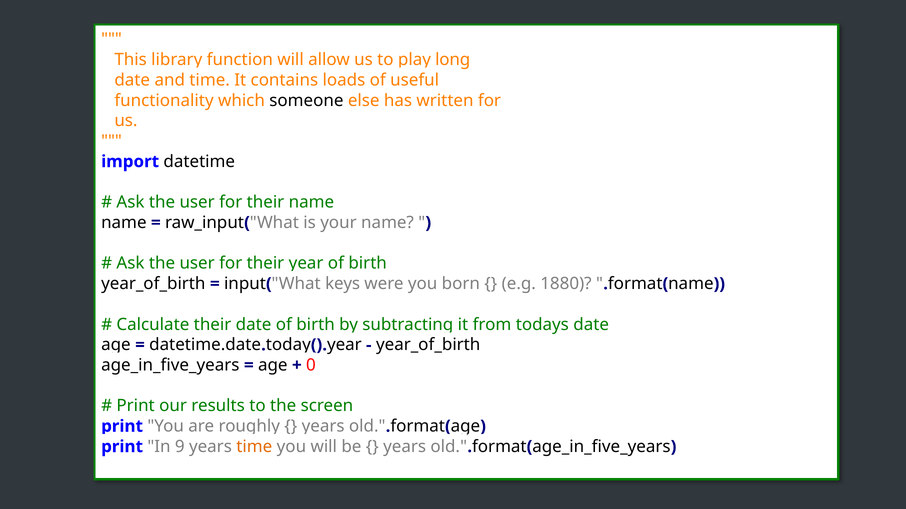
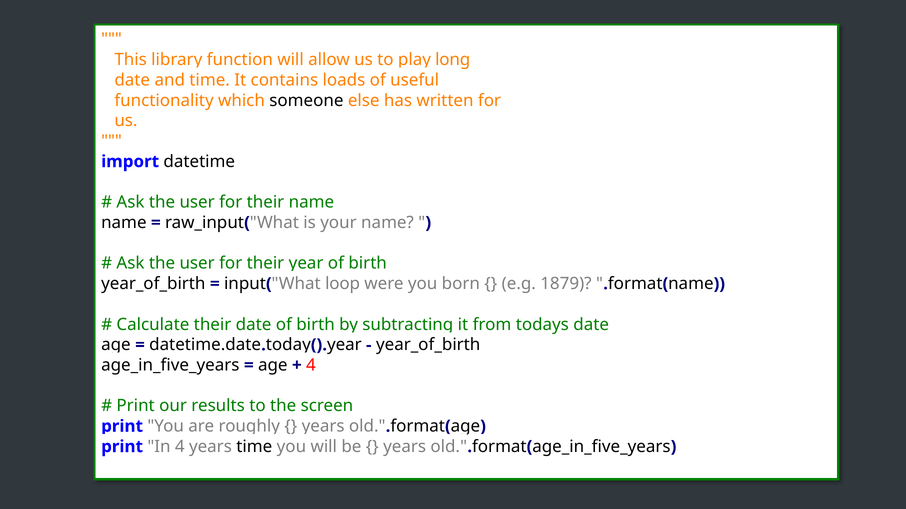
keys: keys -> loop
1880: 1880 -> 1879
0 at (311, 366): 0 -> 4
In 9: 9 -> 4
time at (254, 447) colour: orange -> black
